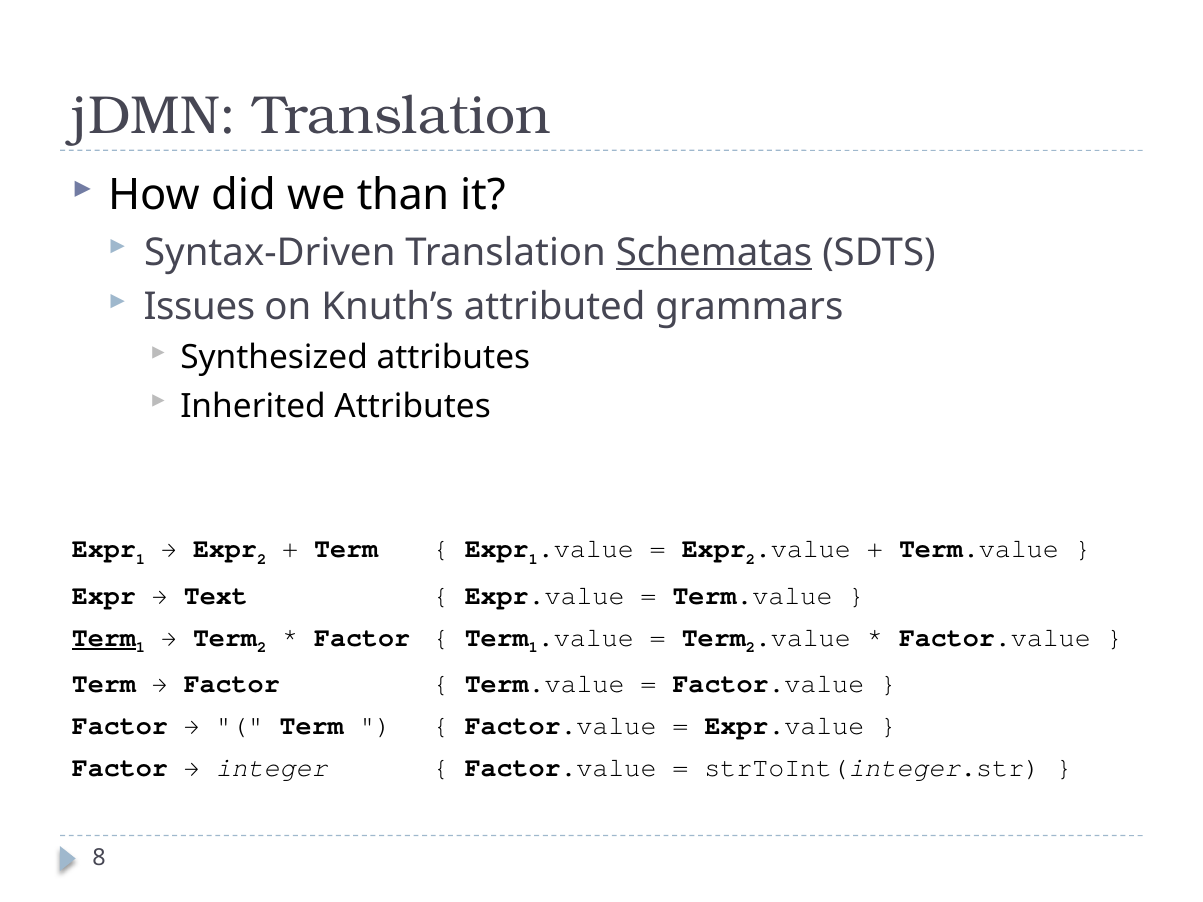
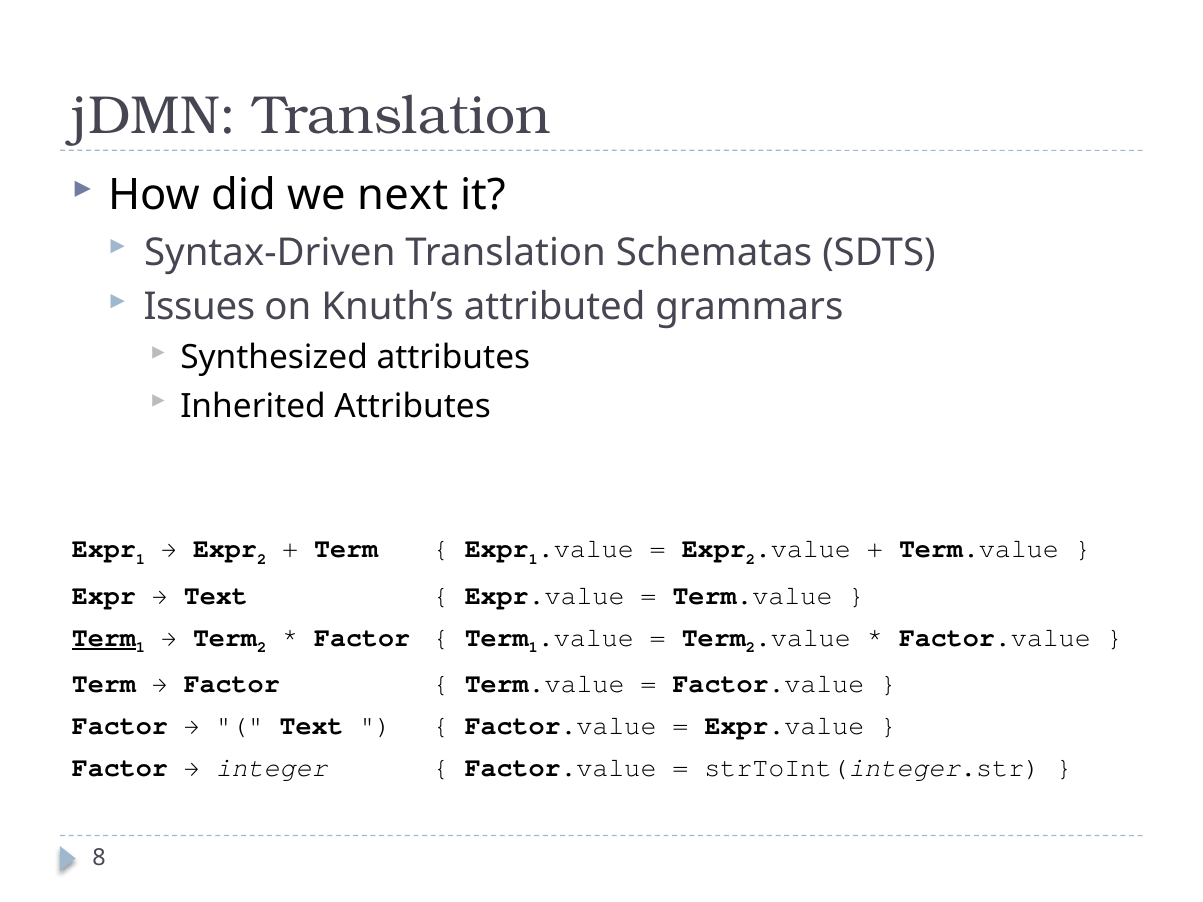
than: than -> next
Schematas underline: present -> none
Term at (312, 726): Term -> Text
